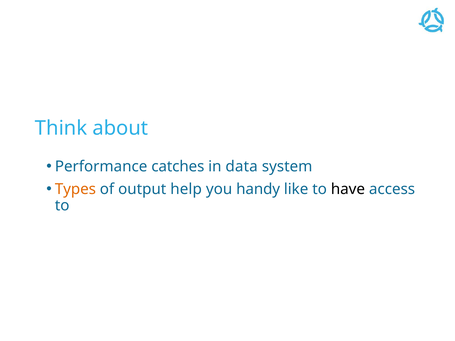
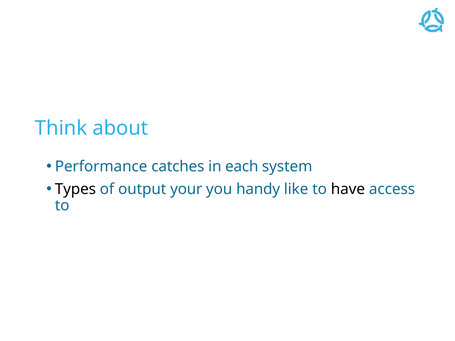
data: data -> each
Types colour: orange -> black
help: help -> your
